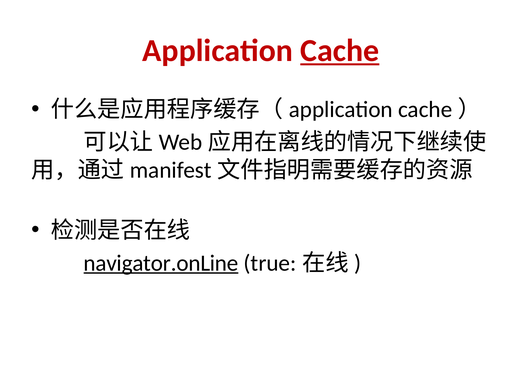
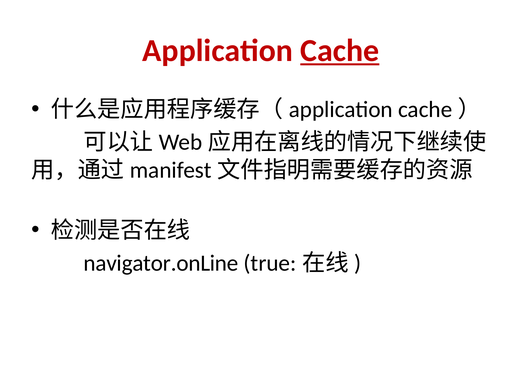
navigator.onLine underline: present -> none
